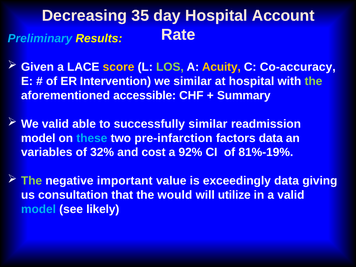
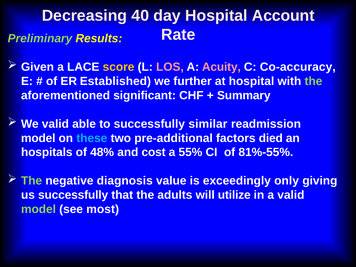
35: 35 -> 40
Preliminary colour: light blue -> light green
LOS colour: light green -> pink
Acuity colour: yellow -> pink
Intervention: Intervention -> Established
we similar: similar -> further
accessible: accessible -> significant
pre-infarction: pre-infarction -> pre-additional
factors data: data -> died
variables: variables -> hospitals
32%: 32% -> 48%
92%: 92% -> 55%
81%-19%: 81%-19% -> 81%-55%
important: important -> diagnosis
exceedingly data: data -> only
us consultation: consultation -> successfully
would: would -> adults
model at (38, 209) colour: light blue -> light green
likely: likely -> most
